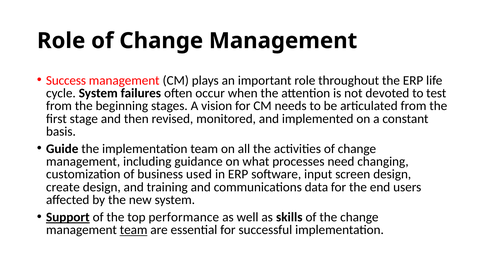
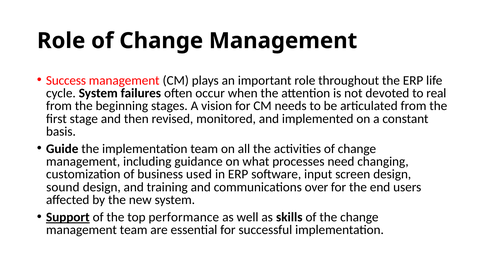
test: test -> real
create: create -> sound
data: data -> over
team at (134, 230) underline: present -> none
